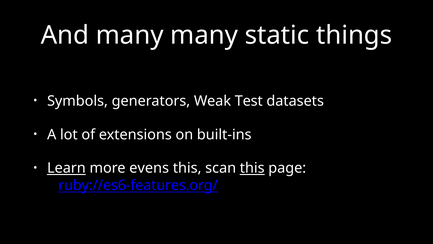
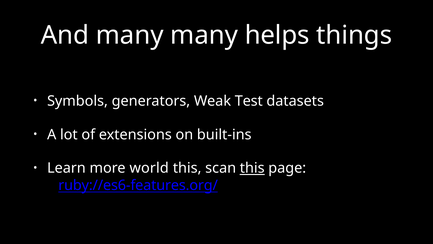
static: static -> helps
Learn underline: present -> none
evens: evens -> world
